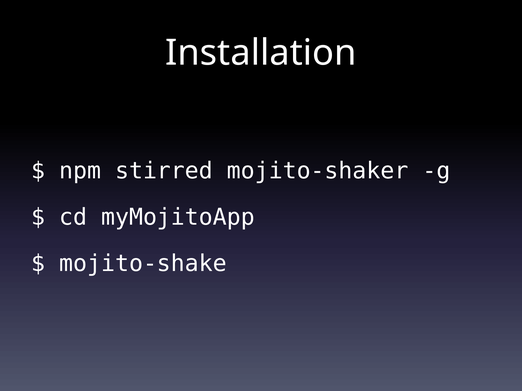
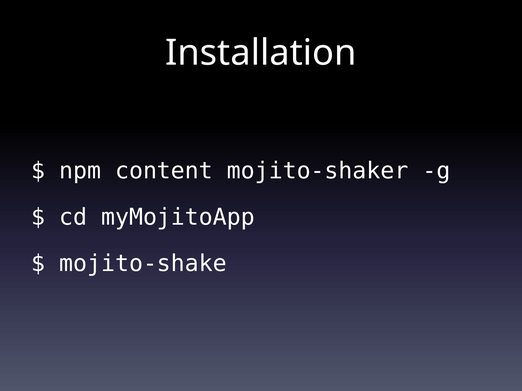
stirred: stirred -> content
